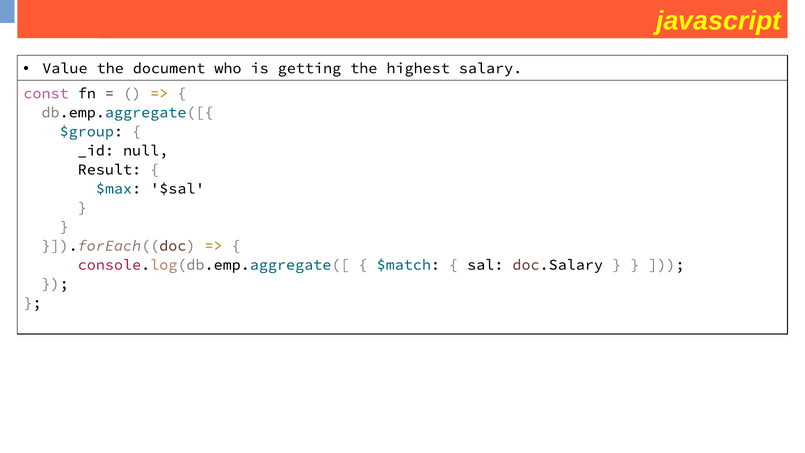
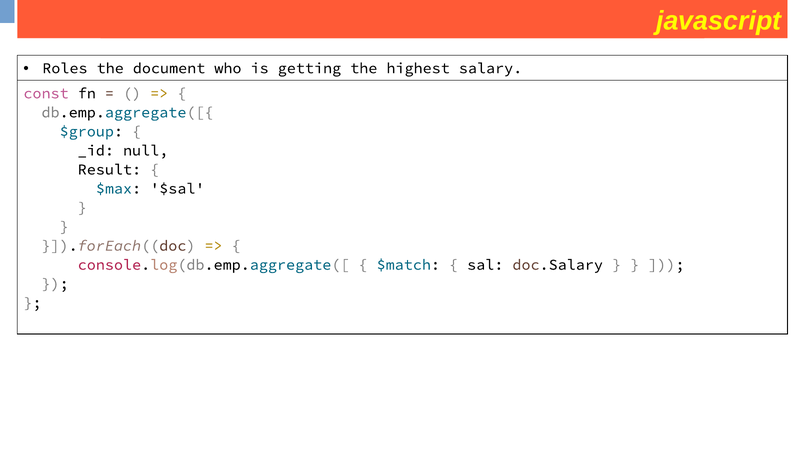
Value: Value -> Roles
